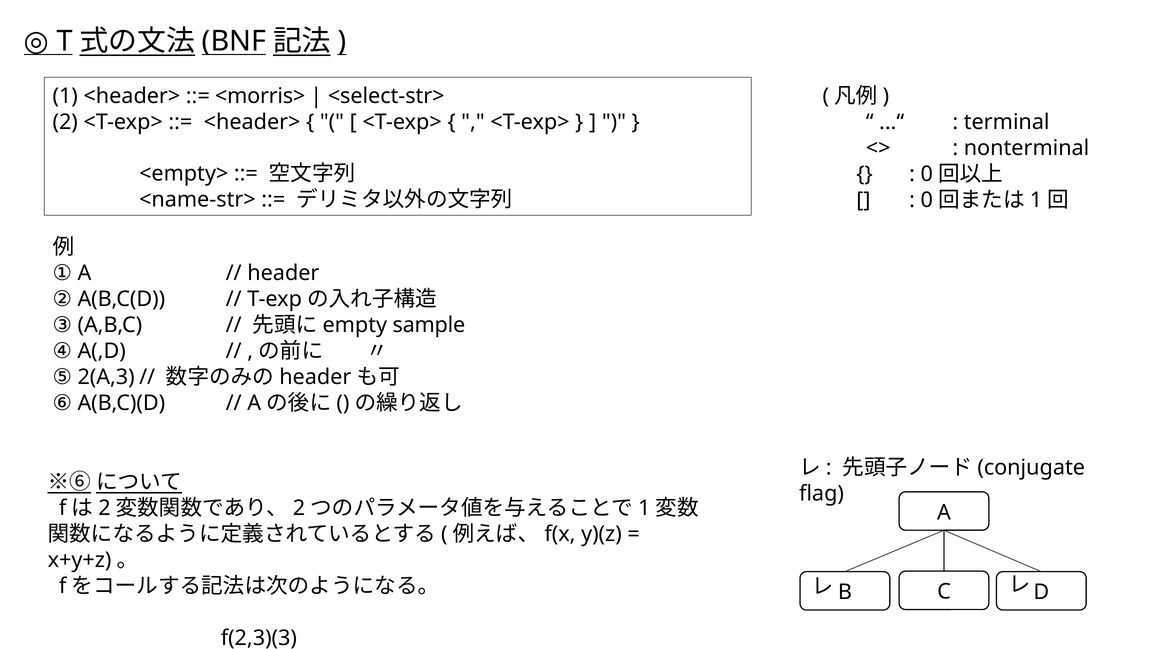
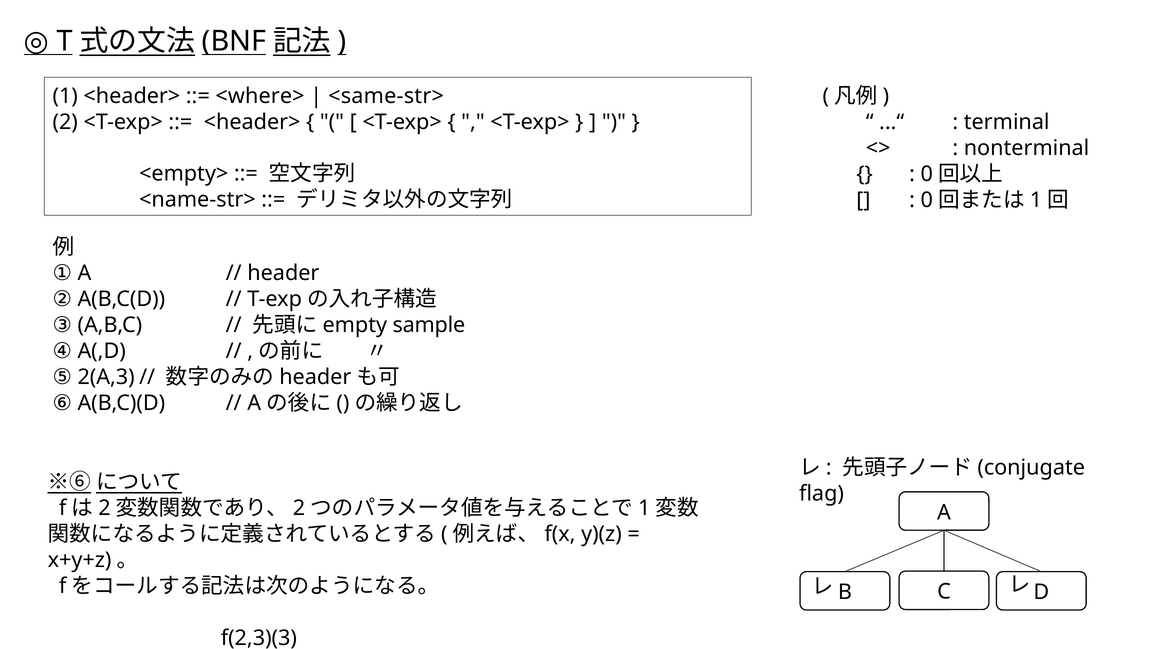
<morris>: <morris> -> <where>
<select-str>: <select-str> -> <same-str>
